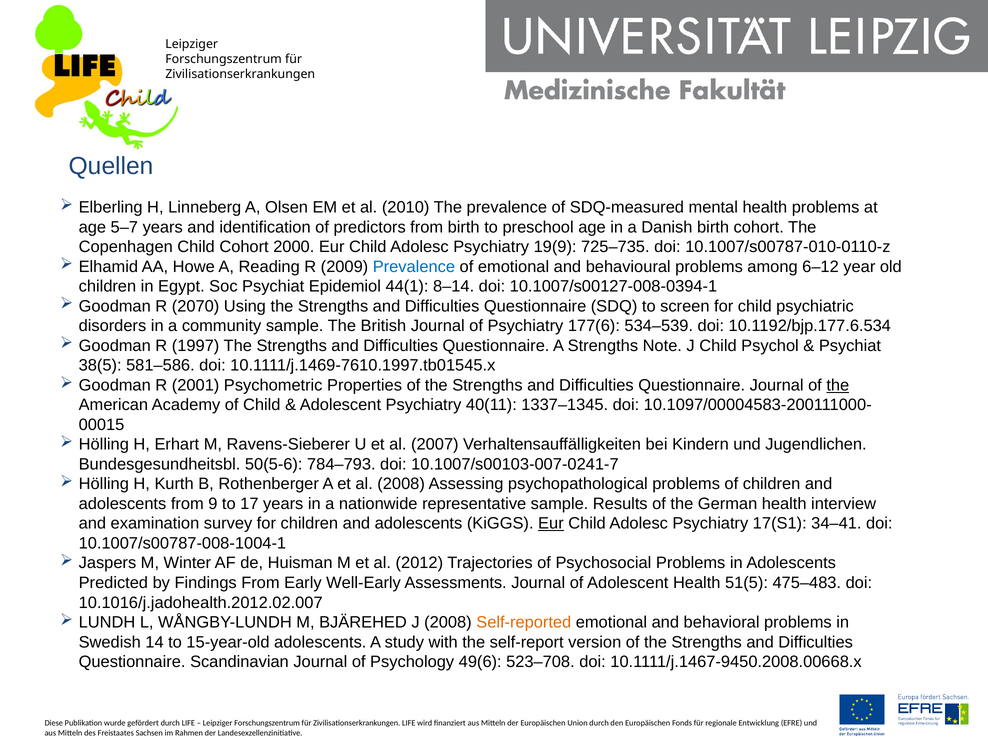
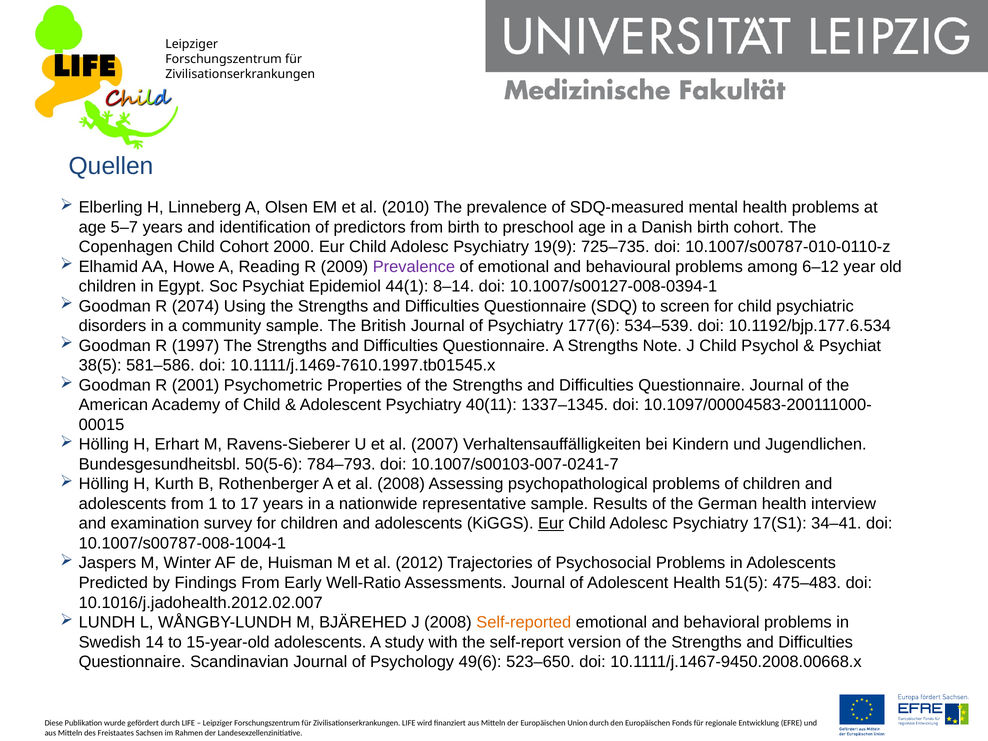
Prevalence at (414, 267) colour: blue -> purple
2070: 2070 -> 2074
the at (838, 385) underline: present -> none
9: 9 -> 1
Well-Early: Well-Early -> Well-Ratio
523–708: 523–708 -> 523–650
